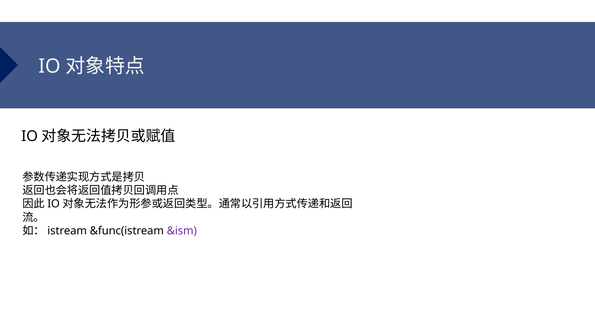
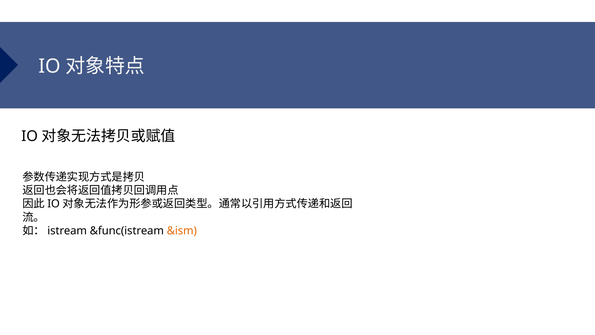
&ism colour: purple -> orange
